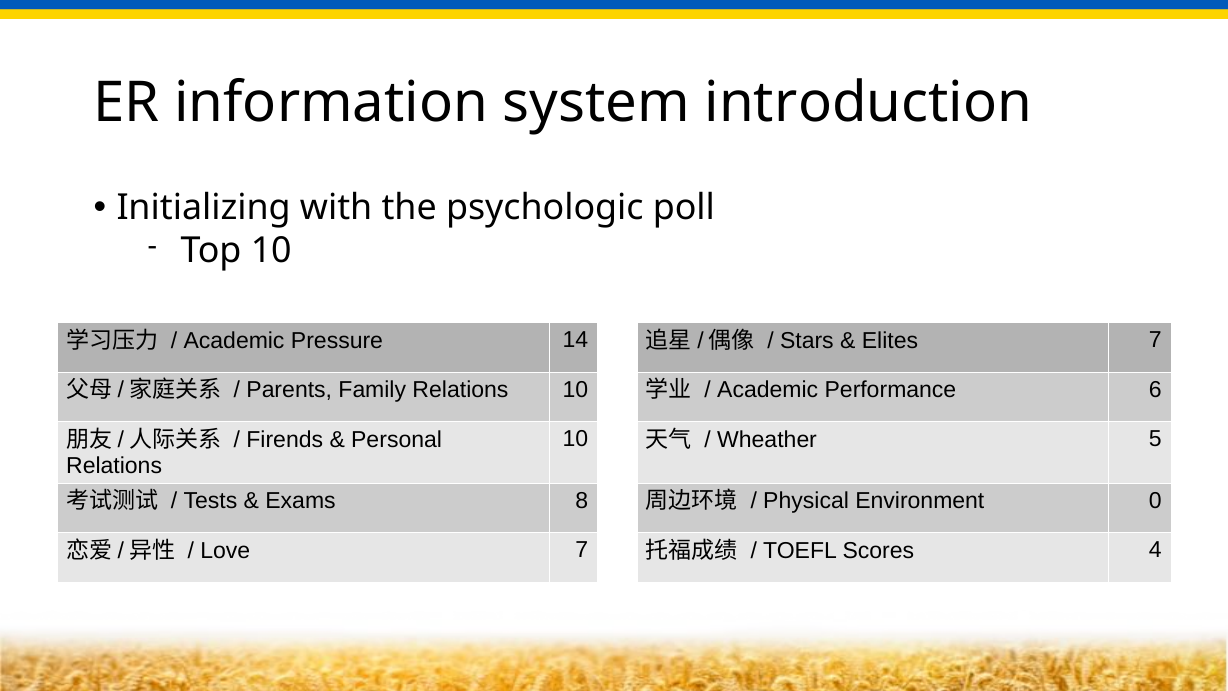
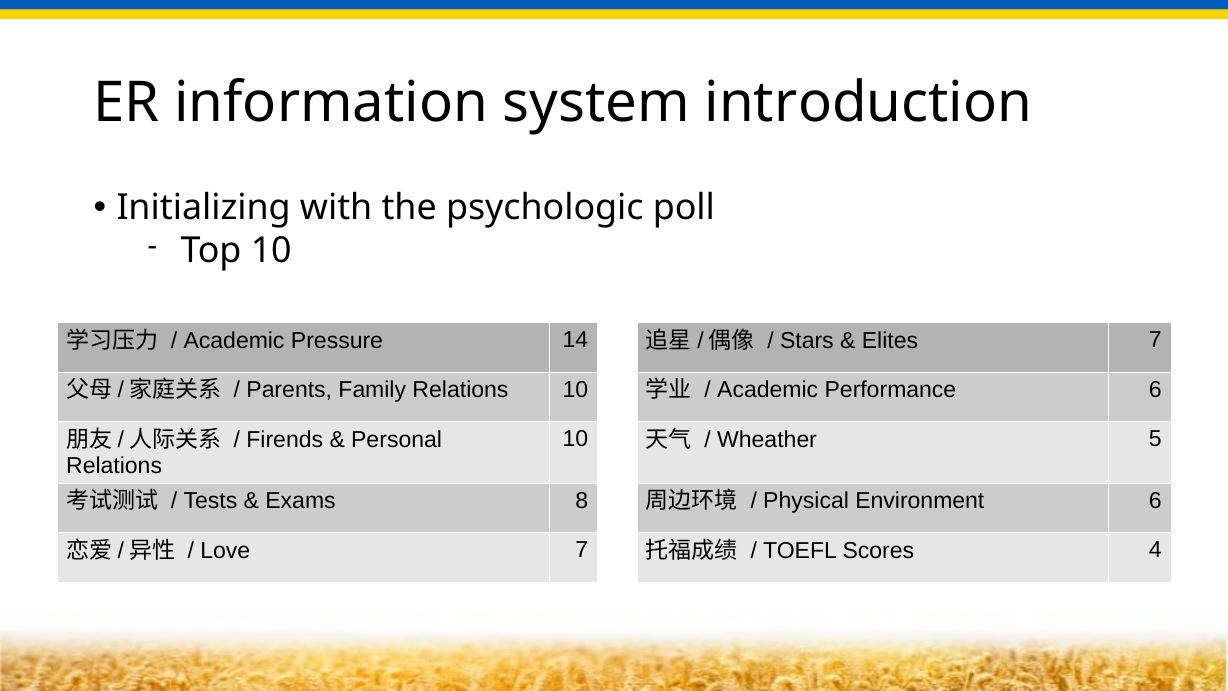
Environment 0: 0 -> 6
